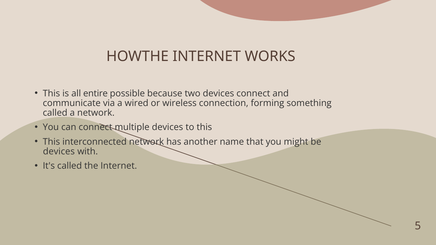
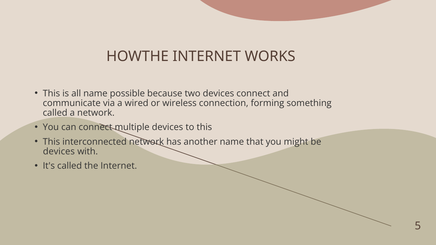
all entire: entire -> name
